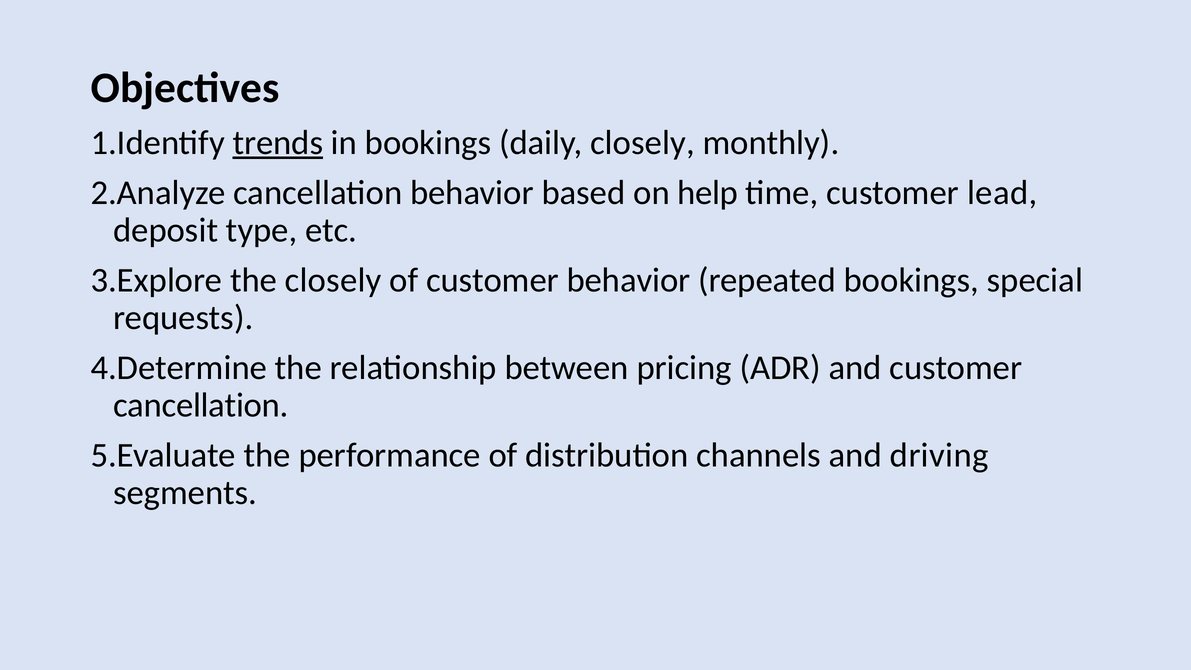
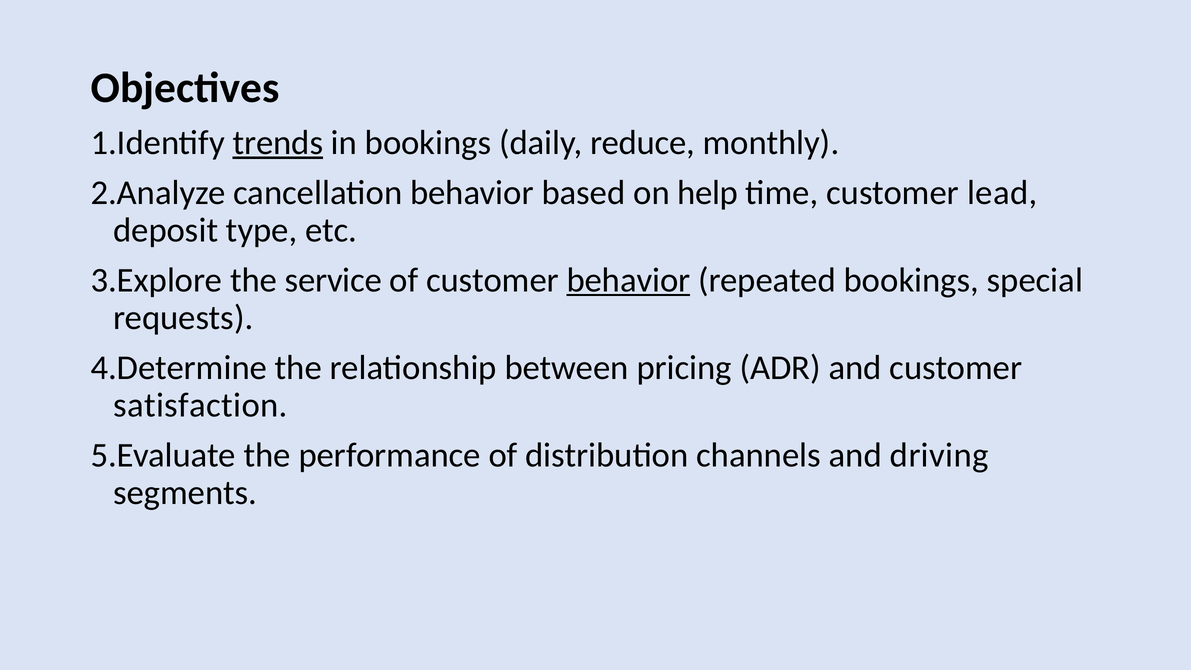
daily closely: closely -> reduce
the closely: closely -> service
behavior at (628, 280) underline: none -> present
cancellation at (201, 405): cancellation -> satisfaction
